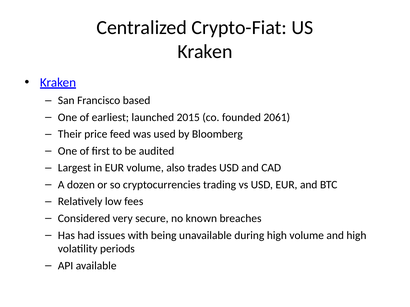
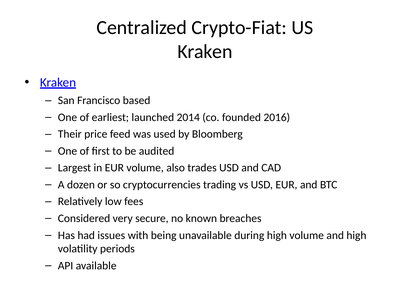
2015: 2015 -> 2014
2061: 2061 -> 2016
